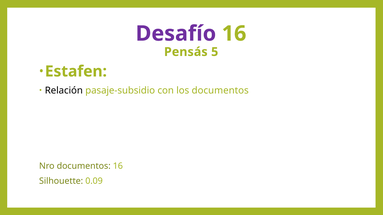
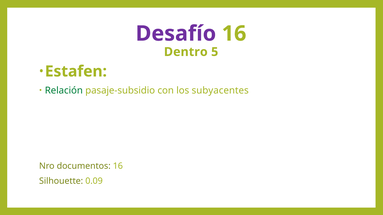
Pensás: Pensás -> Dentro
Relación colour: black -> green
los documentos: documentos -> subyacentes
